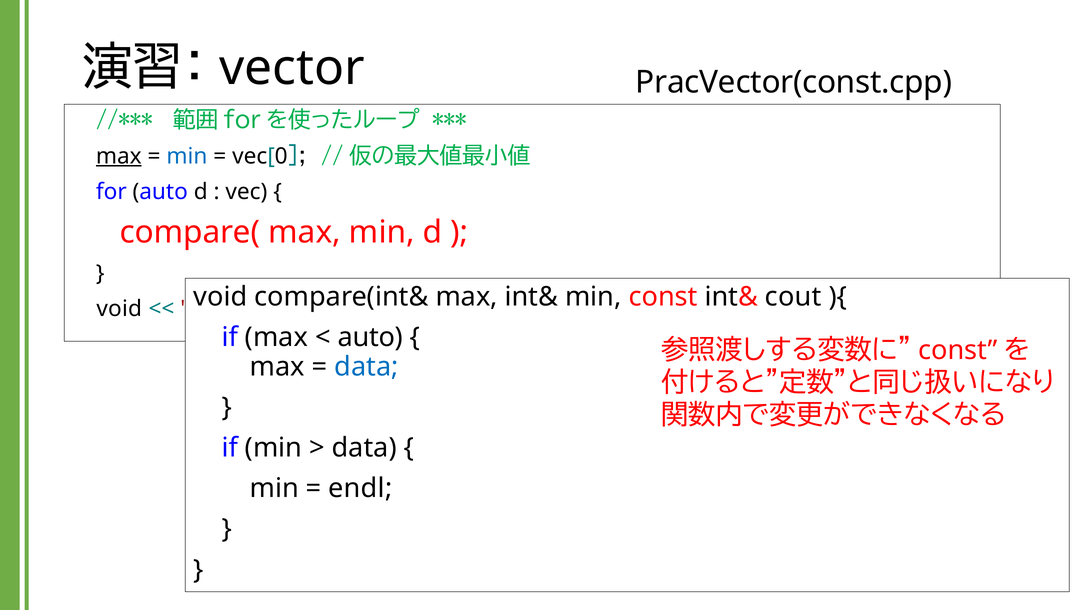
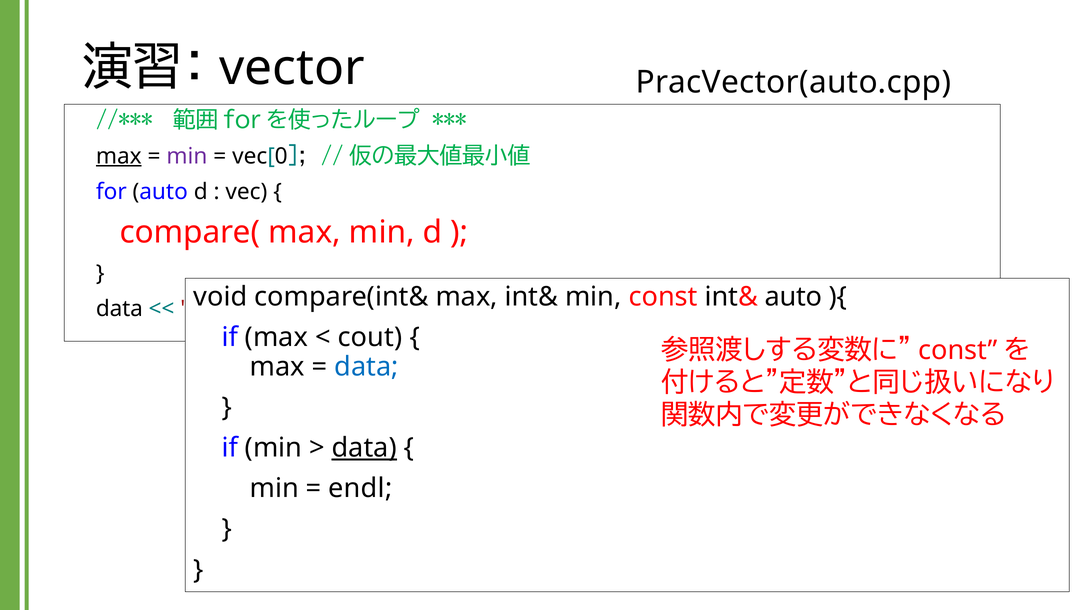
PracVector(const.cpp: PracVector(const.cpp -> PracVector(auto.cpp
min at (187, 156) colour: blue -> purple
int& cout: cout -> auto
void at (119, 309): void -> data
auto at (370, 338): auto -> cout
data at (364, 448) underline: none -> present
